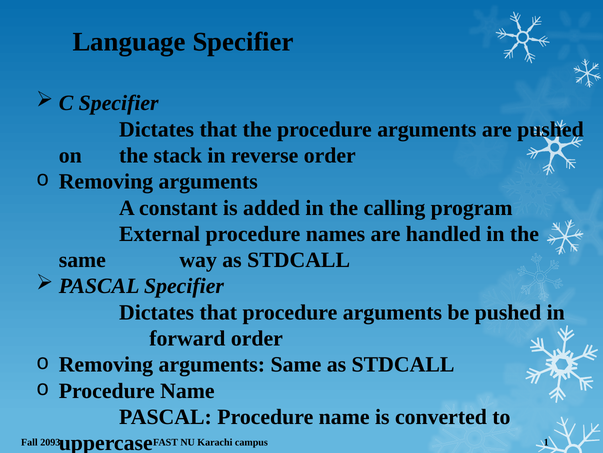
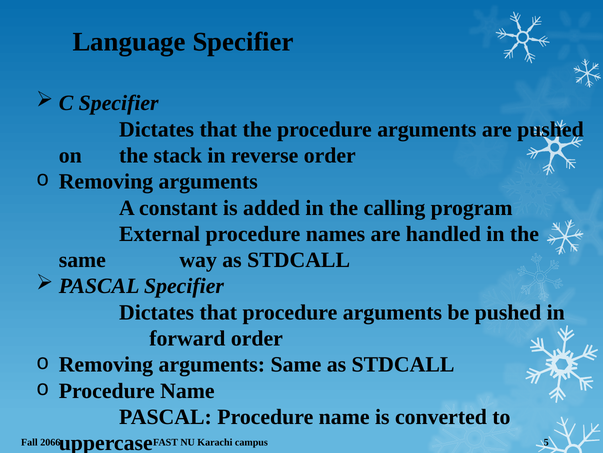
2093: 2093 -> 2066
1: 1 -> 5
